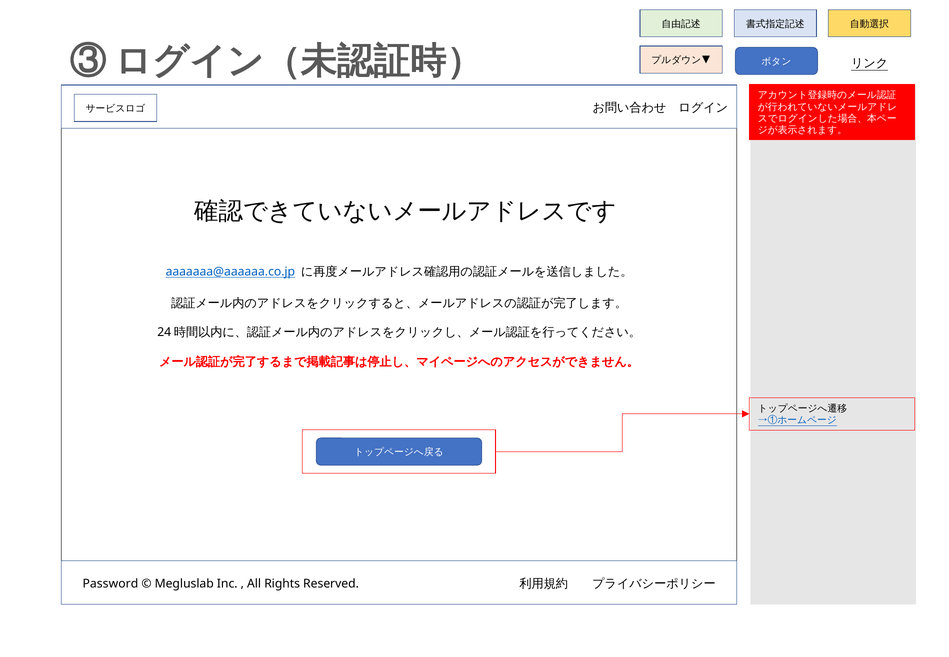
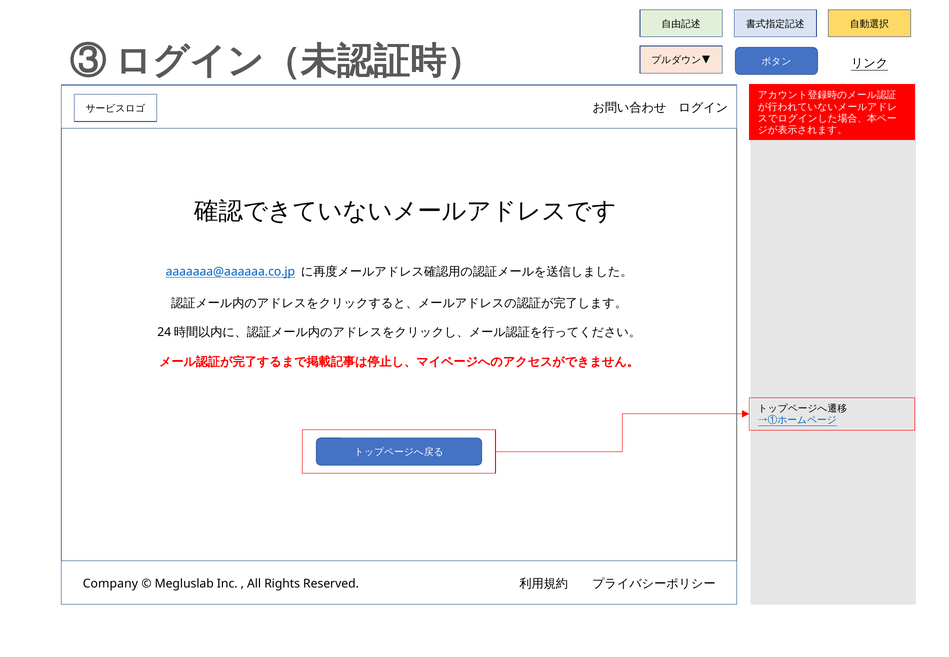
Password: Password -> Company
